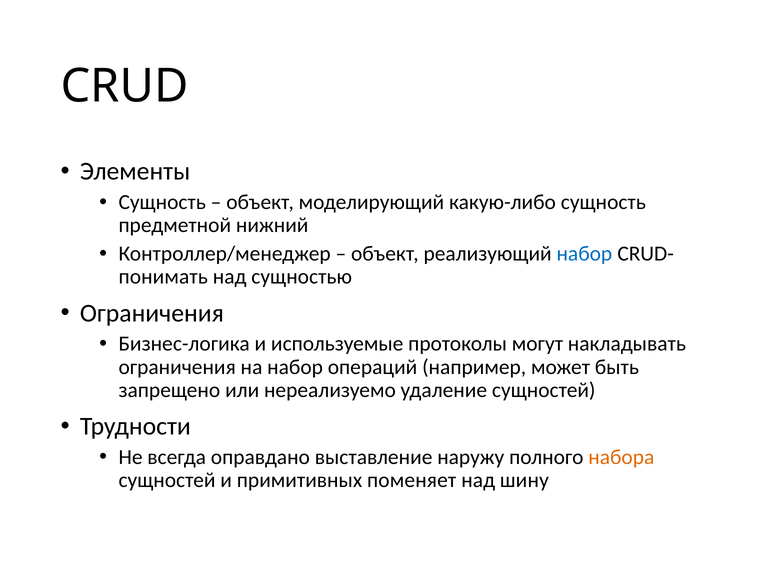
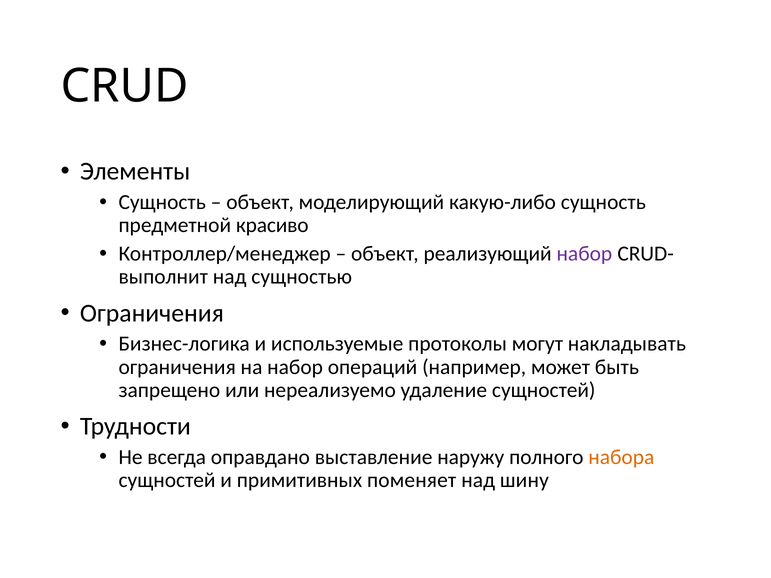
нижний: нижний -> красиво
набор at (584, 254) colour: blue -> purple
понимать: понимать -> выполнит
